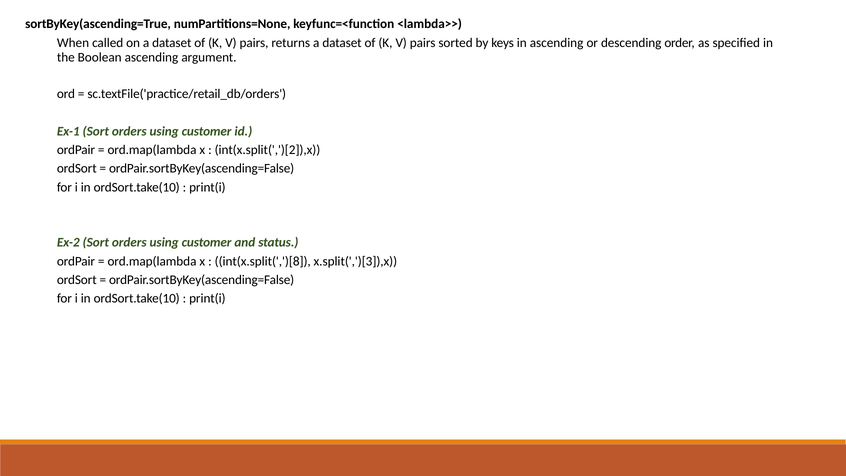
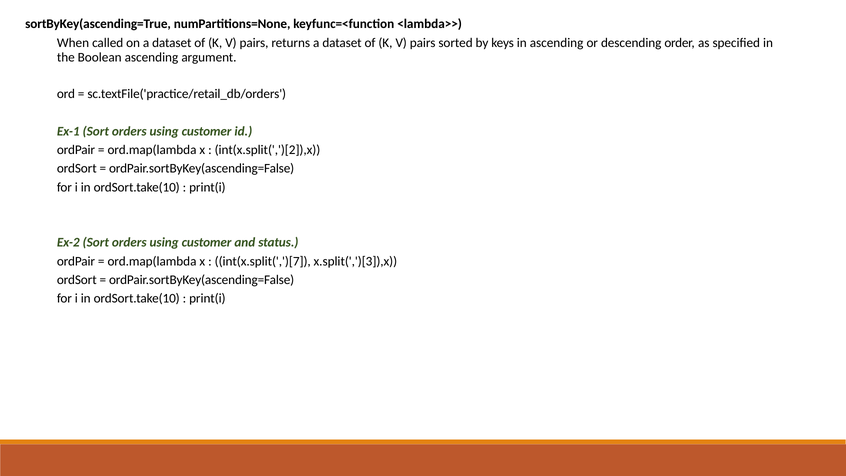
int(x.split(',')[8: int(x.split(',')[8 -> int(x.split(',')[7
